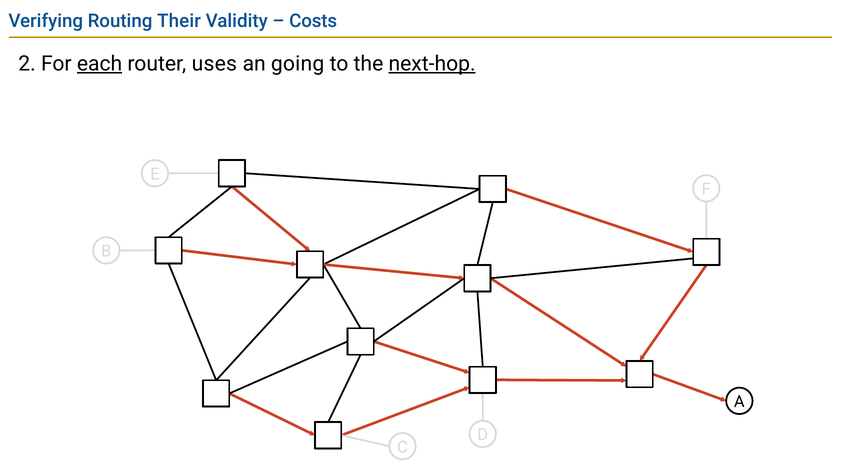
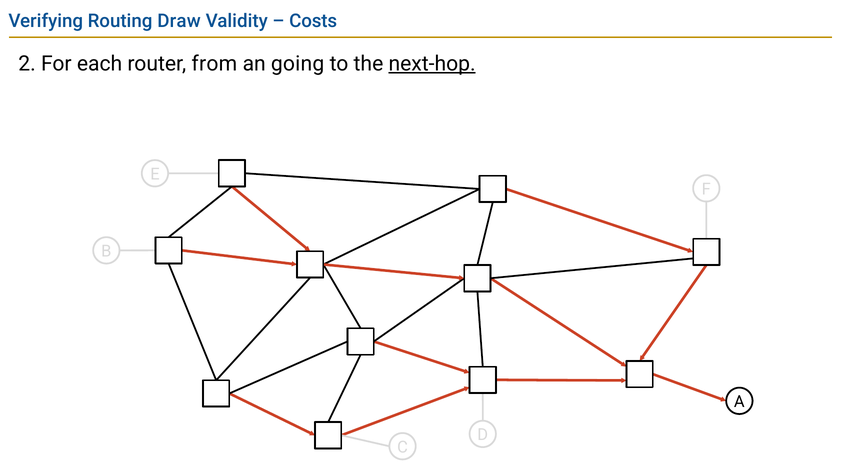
Their: Their -> Draw
each underline: present -> none
uses: uses -> from
